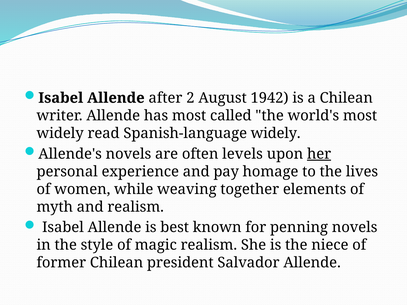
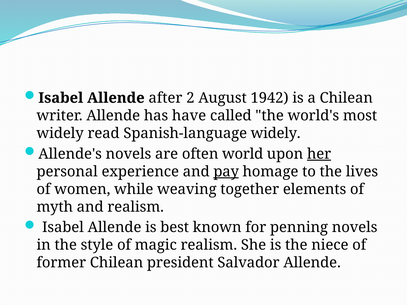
has most: most -> have
levels: levels -> world
pay underline: none -> present
